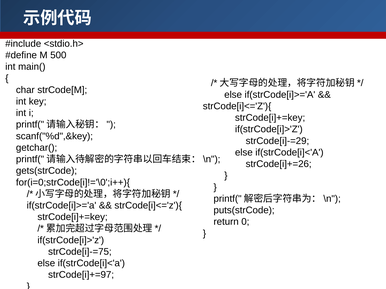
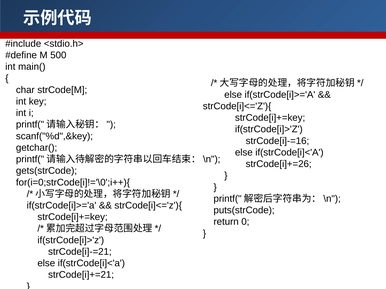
strCode[i]-=29: strCode[i]-=29 -> strCode[i]-=16
strCode[i]-=75: strCode[i]-=75 -> strCode[i]-=21
strCode[i]+=97: strCode[i]+=97 -> strCode[i]+=21
